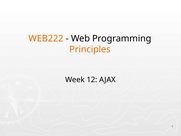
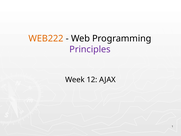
Principles colour: orange -> purple
